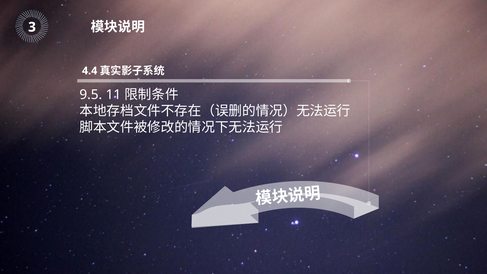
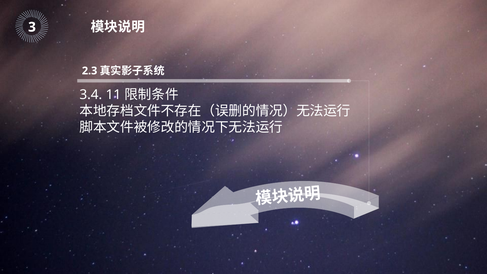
4.4: 4.4 -> 2.3
9.5: 9.5 -> 3.4
